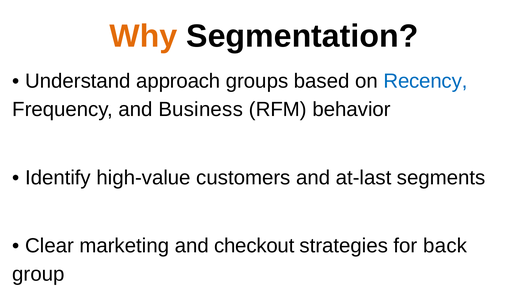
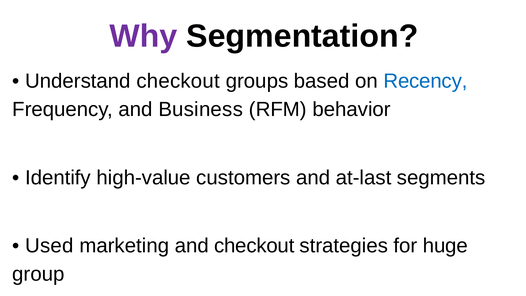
Why colour: orange -> purple
Understand approach: approach -> checkout
Clear: Clear -> Used
back: back -> huge
